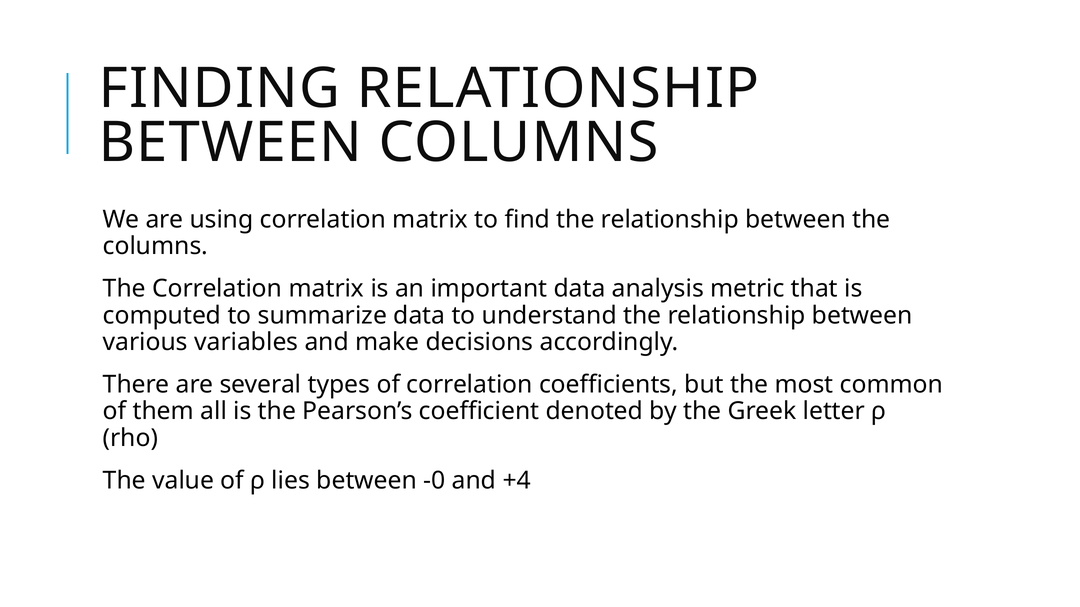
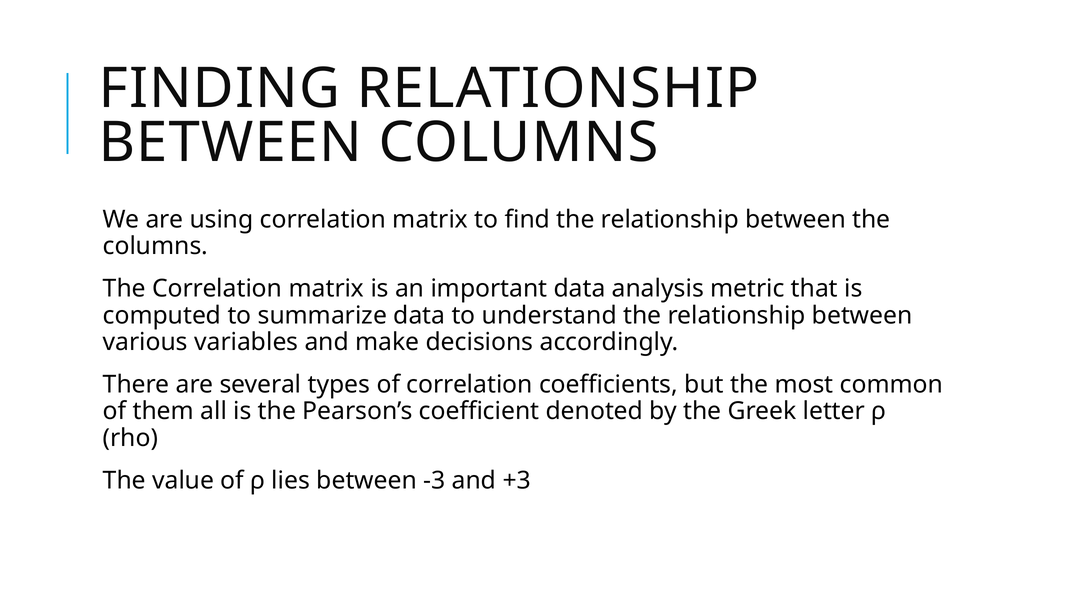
-0: -0 -> -3
+4: +4 -> +3
